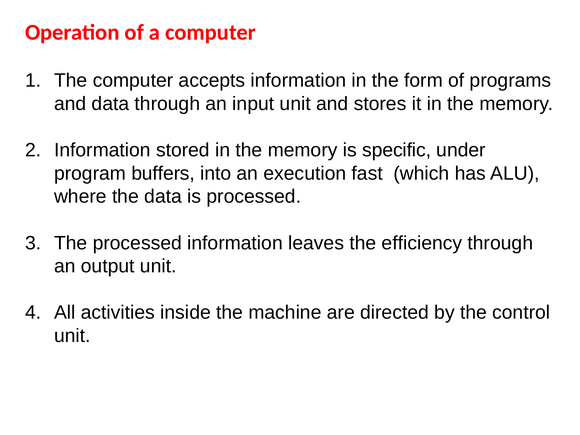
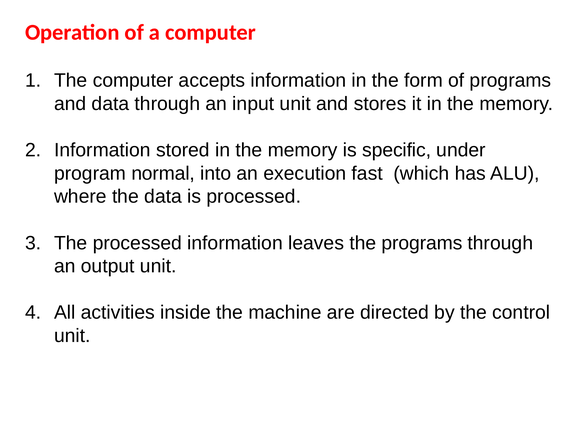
buffers: buffers -> normal
the efficiency: efficiency -> programs
